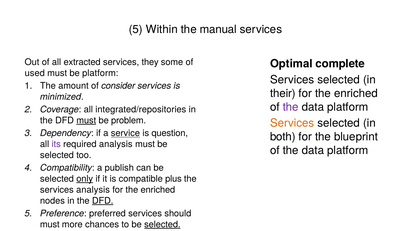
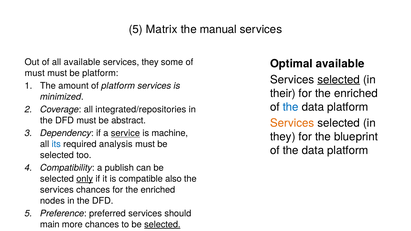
Within: Within -> Matrix
all extracted: extracted -> available
Optimal complete: complete -> available
used at (35, 73): used -> must
selected at (339, 80) underline: none -> present
of consider: consider -> platform
the at (291, 107) colour: purple -> blue
must at (86, 121) underline: present -> none
be problem: problem -> abstract
question: question -> machine
both at (283, 137): both -> they
its colour: purple -> blue
plus: plus -> also
services analysis: analysis -> chances
DFD at (103, 201) underline: present -> none
must at (50, 225): must -> main
